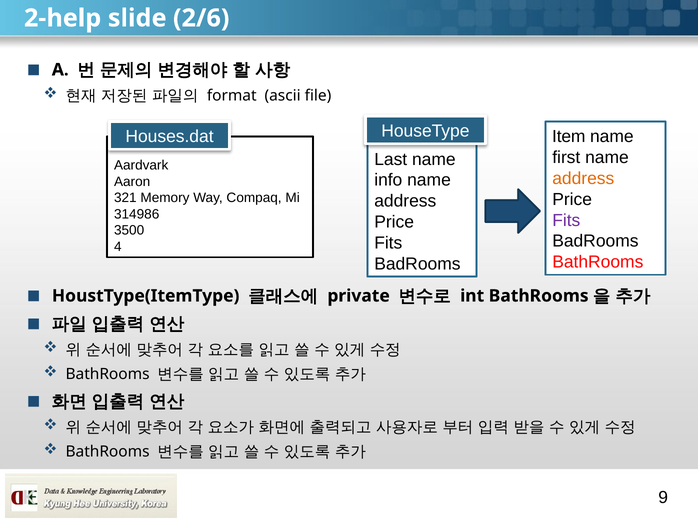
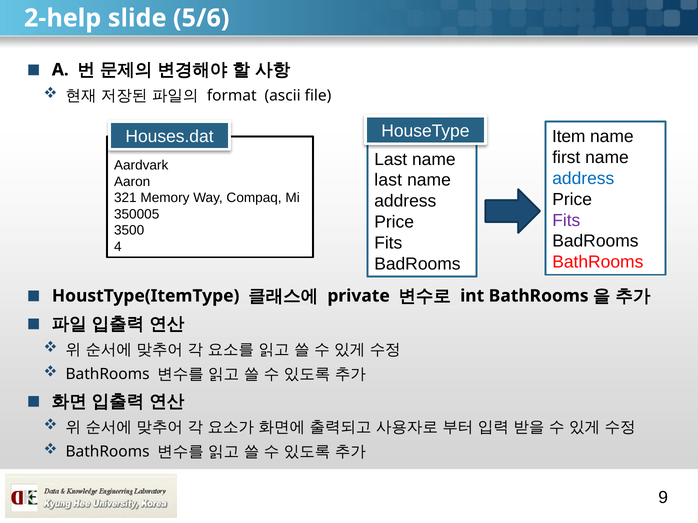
2/6: 2/6 -> 5/6
address at (583, 179) colour: orange -> blue
info at (388, 180): info -> last
314986: 314986 -> 350005
